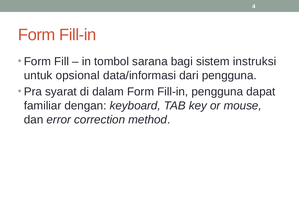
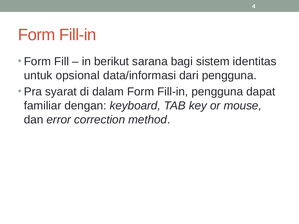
tombol: tombol -> berikut
instruksi: instruksi -> identitas
